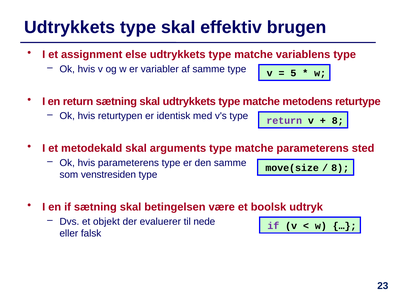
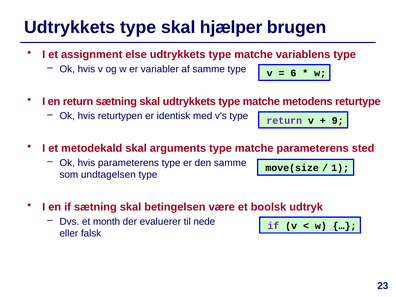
effektiv: effektiv -> hjælper
5: 5 -> 6
8 at (338, 121): 8 -> 9
8 at (340, 168): 8 -> 1
venstresiden: venstresiden -> undtagelsen
objekt: objekt -> month
